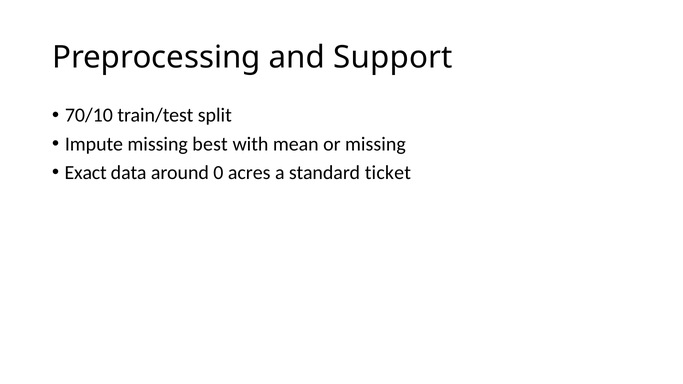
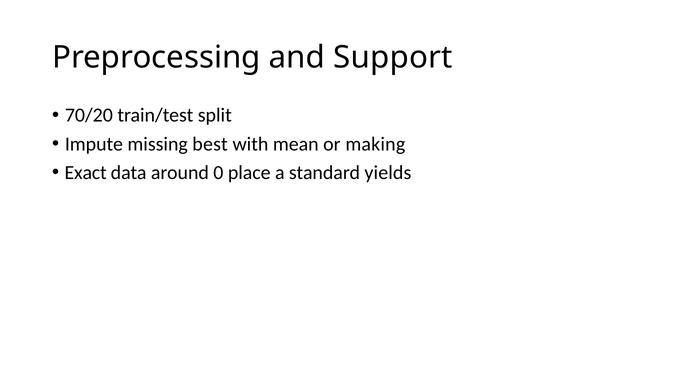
70/10: 70/10 -> 70/20
or missing: missing -> making
acres: acres -> place
ticket: ticket -> yields
